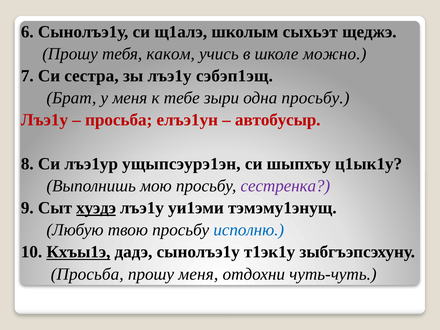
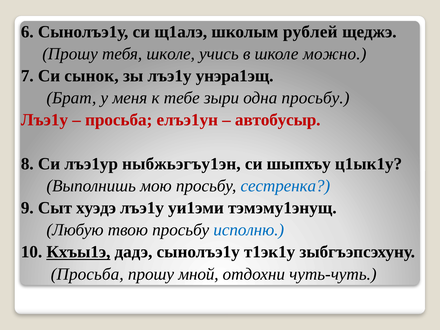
сыхьэт: сыхьэт -> рублей
тебя каком: каком -> школе
сестра: сестра -> сынок
сэбэп1эщ: сэбэп1эщ -> унэра1эщ
ущыпсэурэ1эн: ущыпсэурэ1эн -> ныбжьэгъу1эн
сестренка colour: purple -> blue
хуэдэ underline: present -> none
прошу меня: меня -> мной
